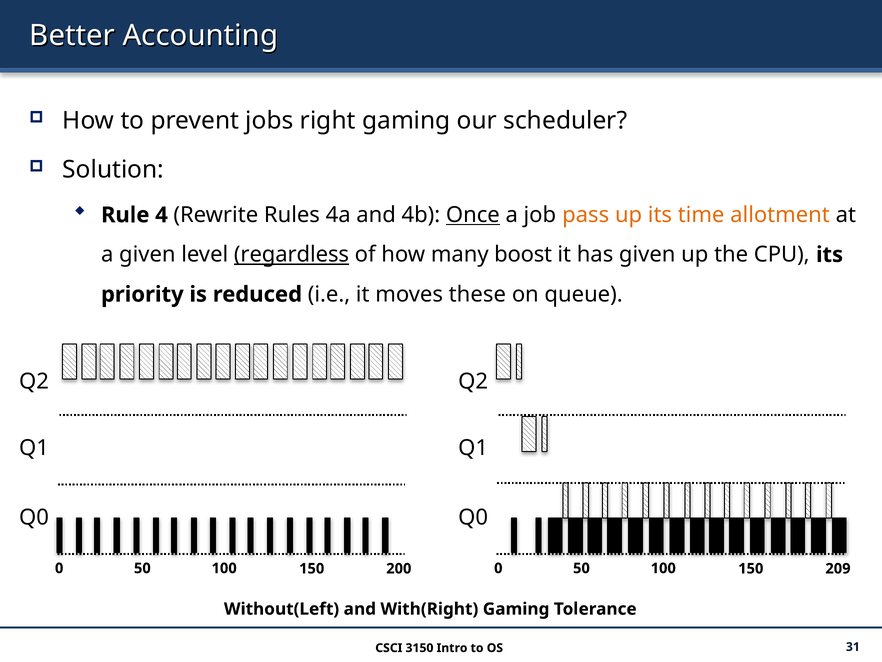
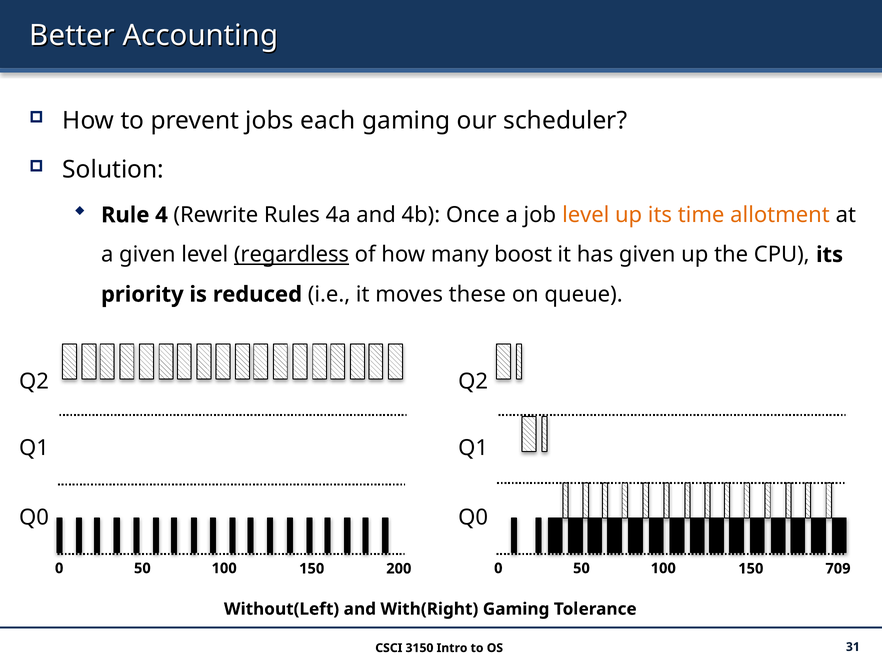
right: right -> each
Once underline: present -> none
job pass: pass -> level
209: 209 -> 709
